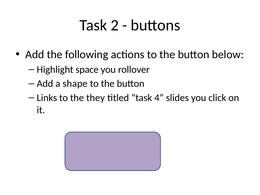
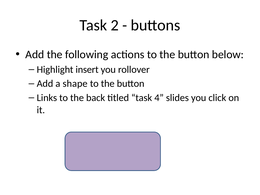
space: space -> insert
they: they -> back
